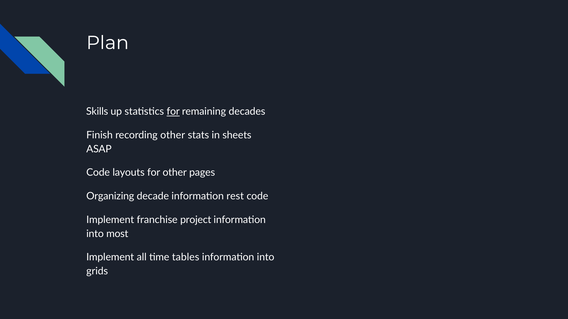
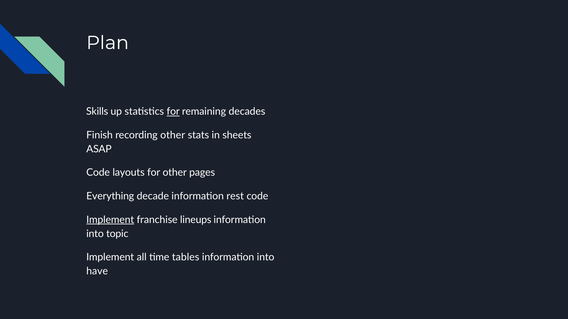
Organizing: Organizing -> Everything
Implement at (110, 220) underline: none -> present
project: project -> lineups
most: most -> topic
grids: grids -> have
